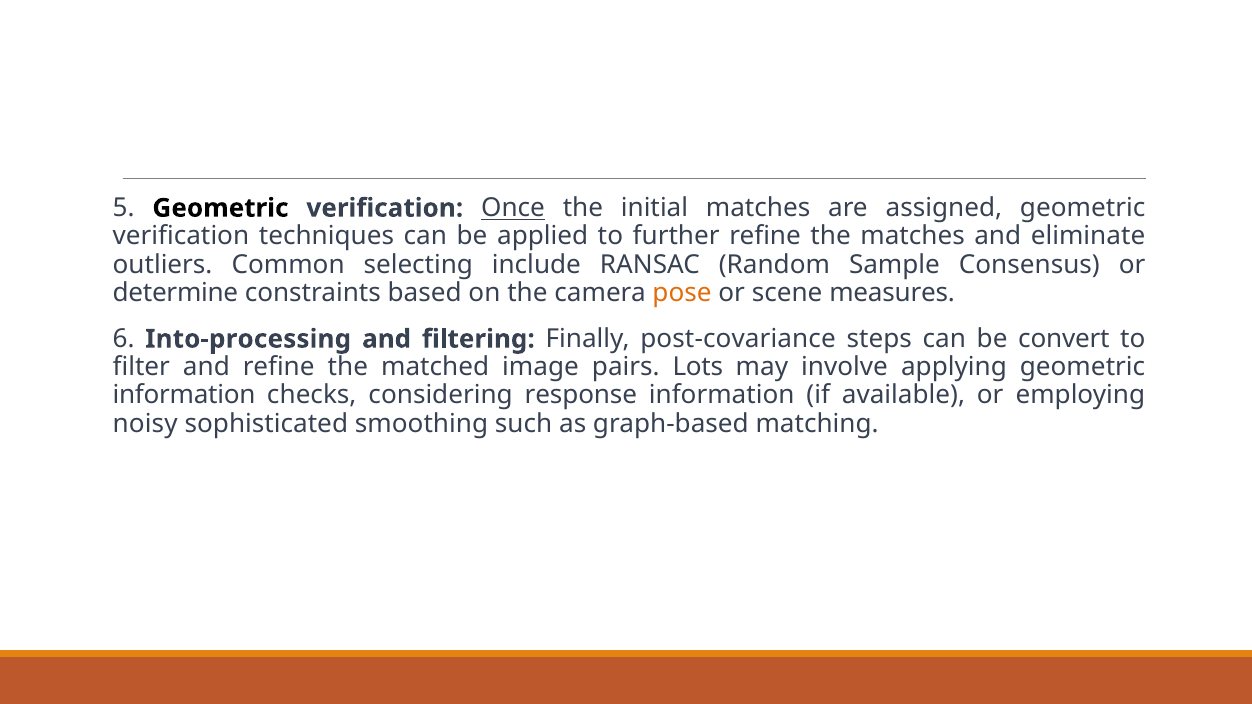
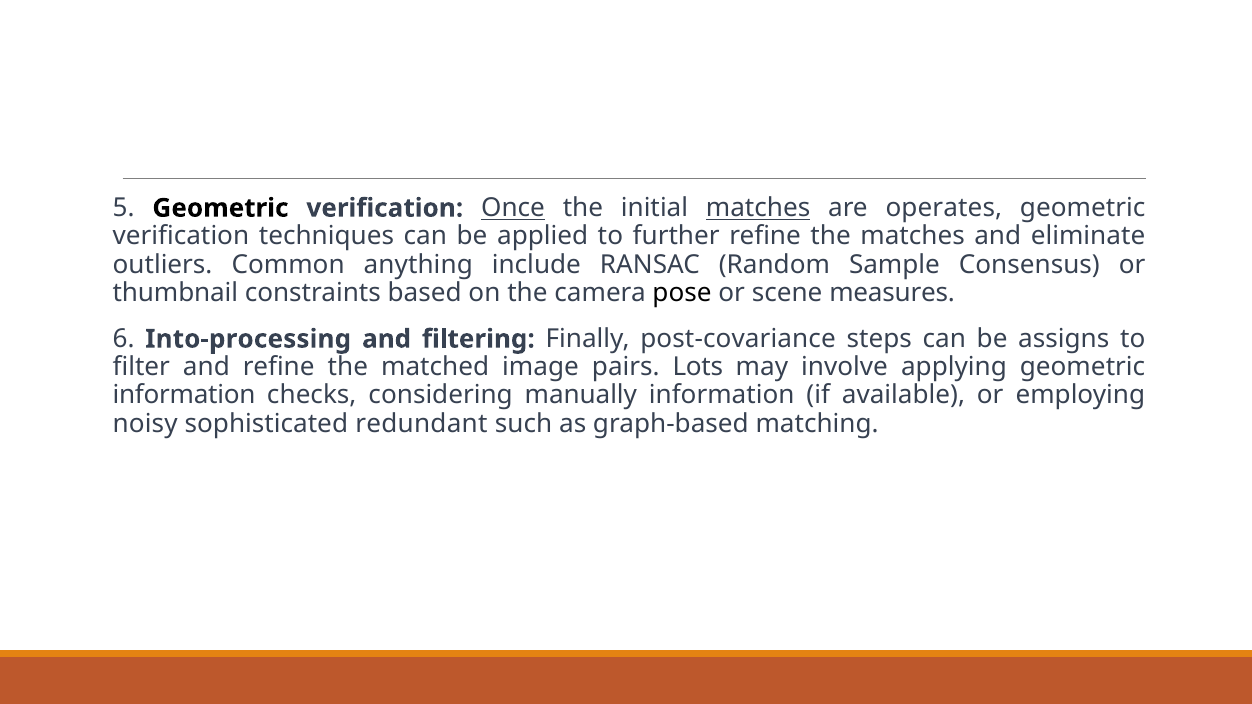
matches at (758, 208) underline: none -> present
assigned: assigned -> operates
selecting: selecting -> anything
determine: determine -> thumbnail
pose colour: orange -> black
convert: convert -> assigns
response: response -> manually
smoothing: smoothing -> redundant
